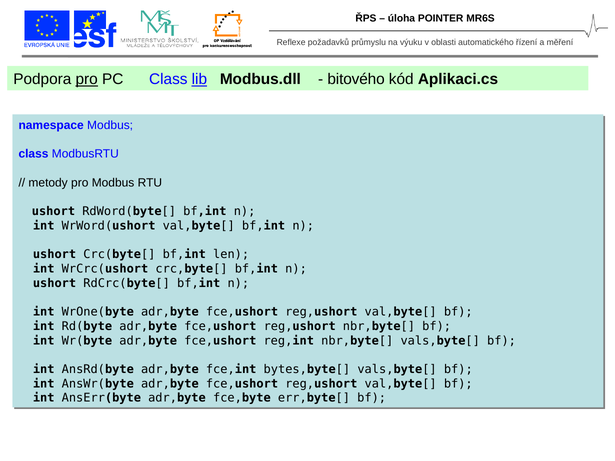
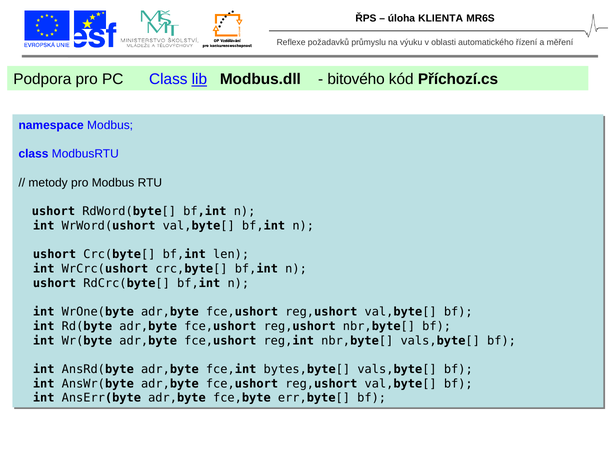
POINTER: POINTER -> KLIENTA
pro at (87, 79) underline: present -> none
Aplikaci.cs: Aplikaci.cs -> Příchozí.cs
